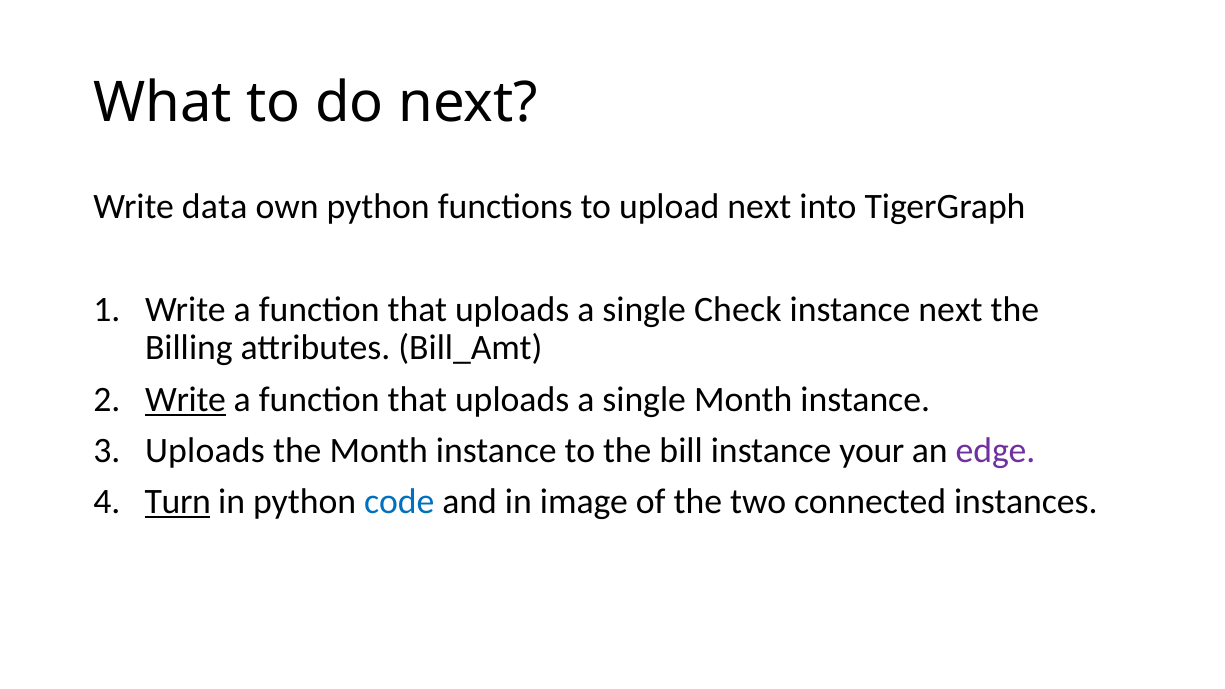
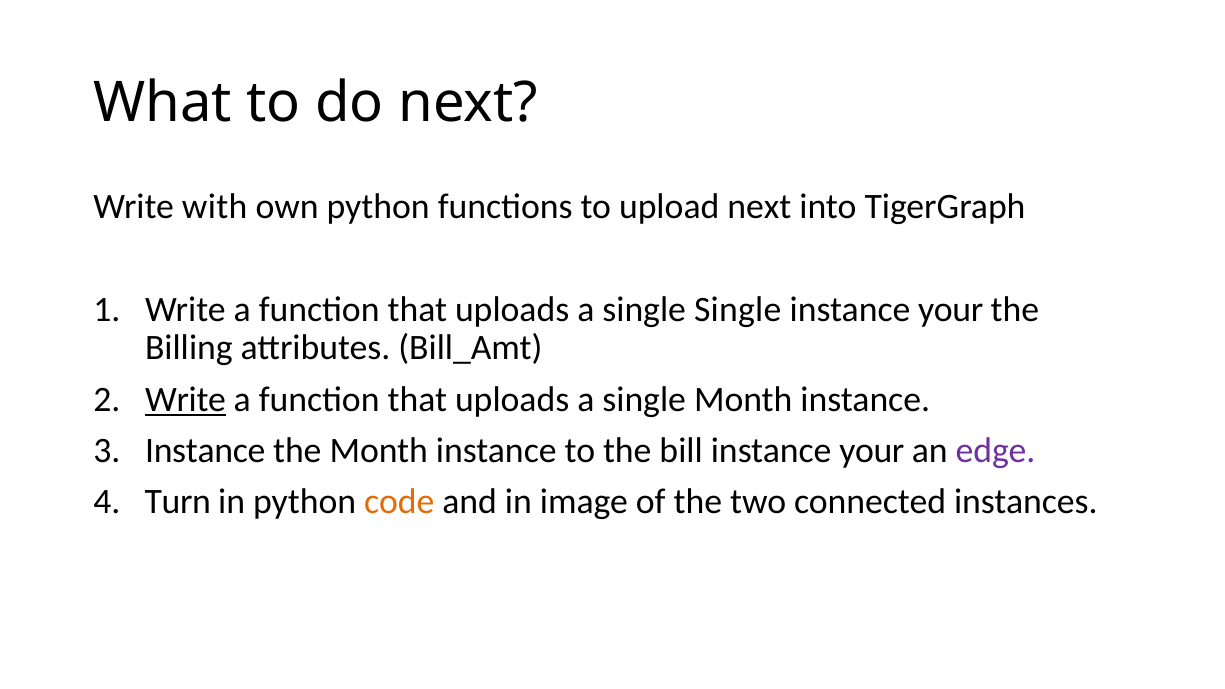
data: data -> with
single Check: Check -> Single
next at (950, 310): next -> your
Uploads at (205, 451): Uploads -> Instance
Turn underline: present -> none
code colour: blue -> orange
